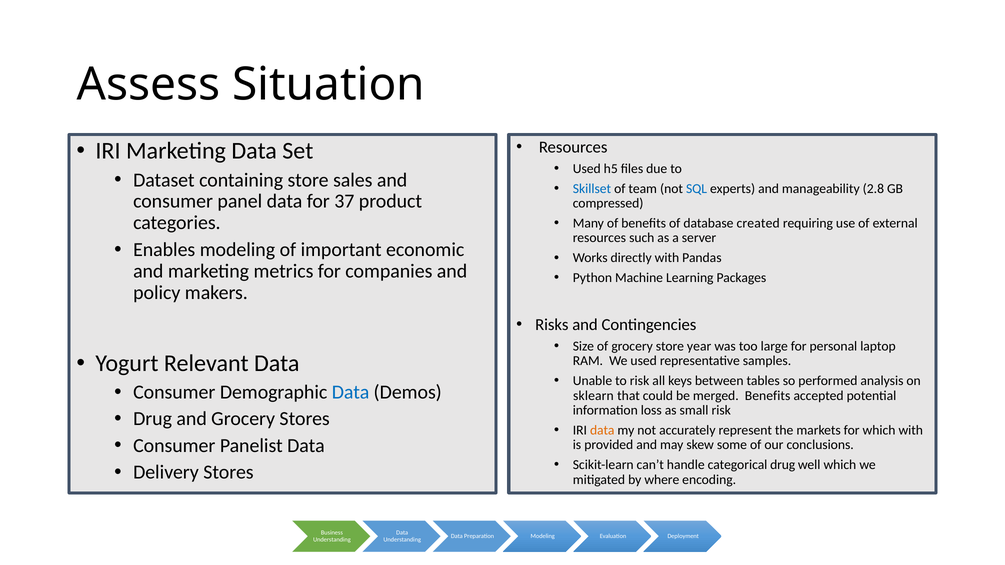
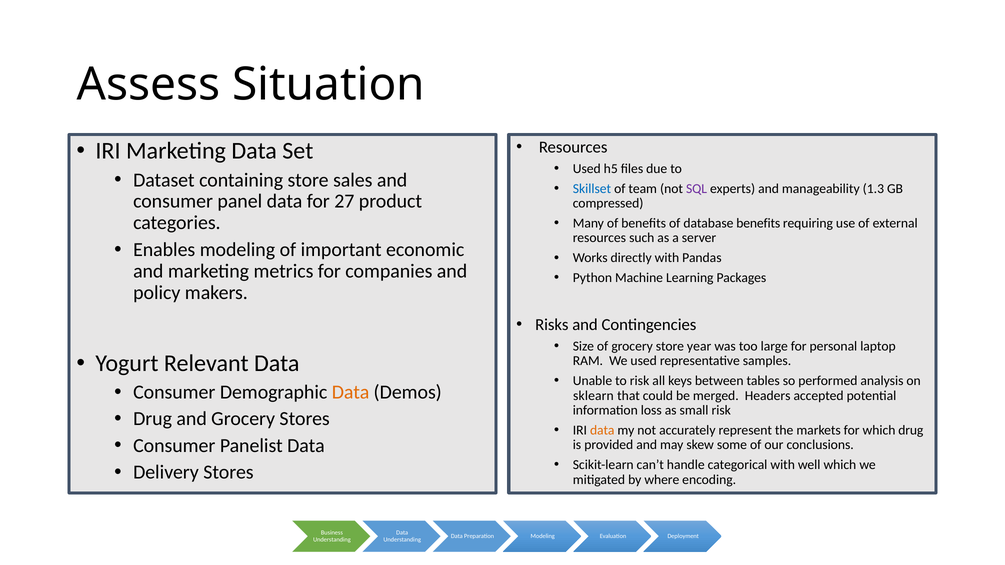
SQL colour: blue -> purple
2.8: 2.8 -> 1.3
37: 37 -> 27
database created: created -> benefits
Data at (351, 392) colour: blue -> orange
merged Benefits: Benefits -> Headers
which with: with -> drug
categorical drug: drug -> with
